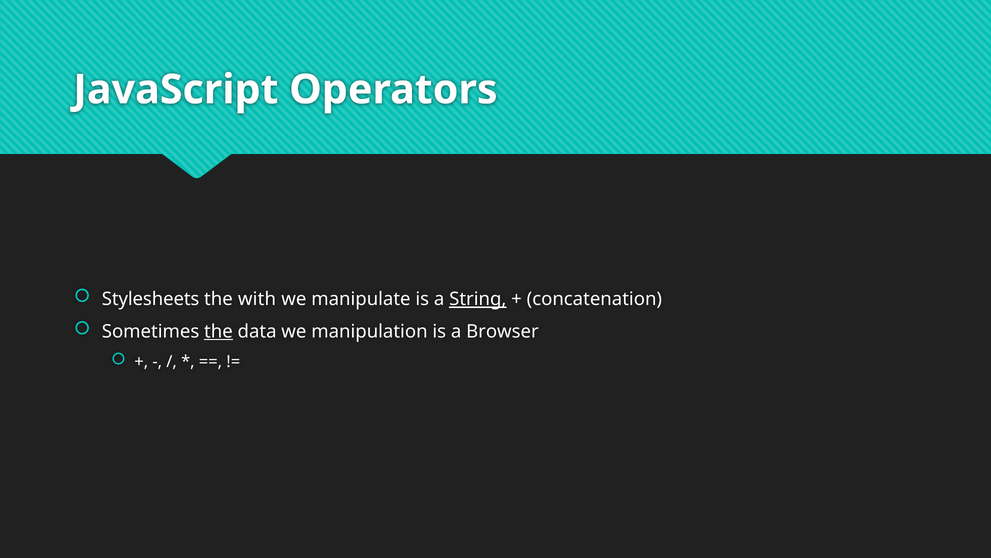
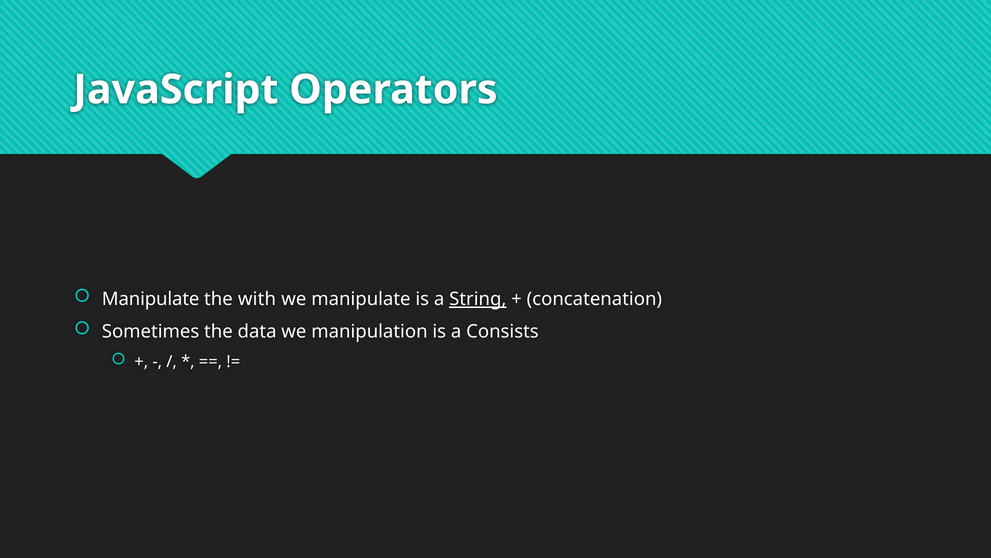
Stylesheets at (151, 299): Stylesheets -> Manipulate
the at (218, 331) underline: present -> none
Browser: Browser -> Consists
